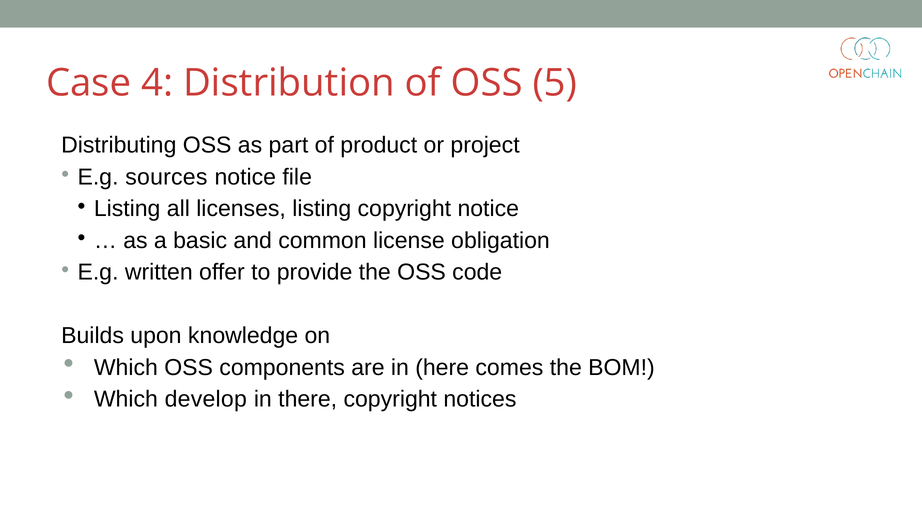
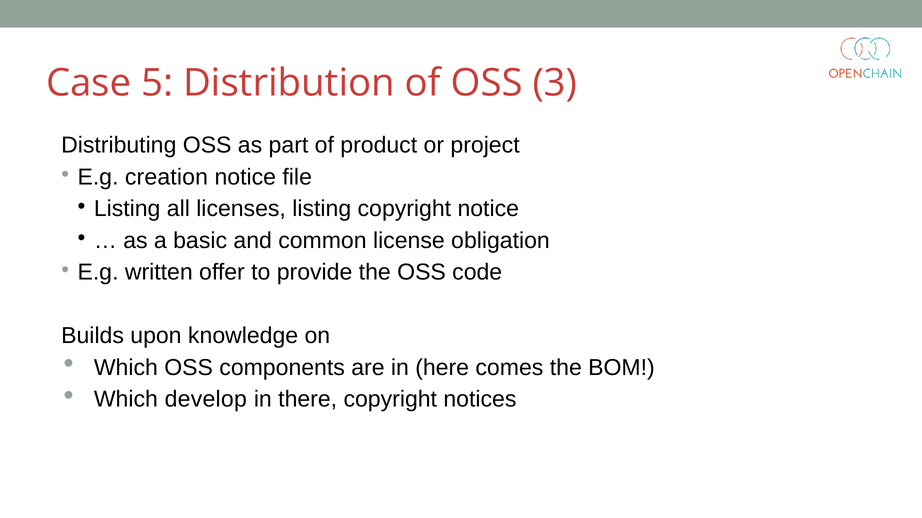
4: 4 -> 5
5: 5 -> 3
sources: sources -> creation
